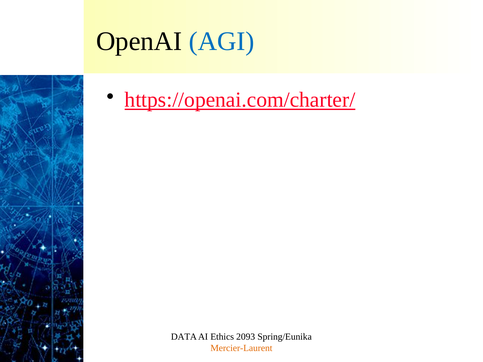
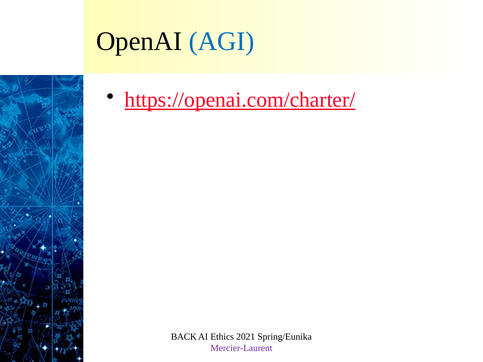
DATA: DATA -> BACK
2093: 2093 -> 2021
Mercier-Laurent colour: orange -> purple
